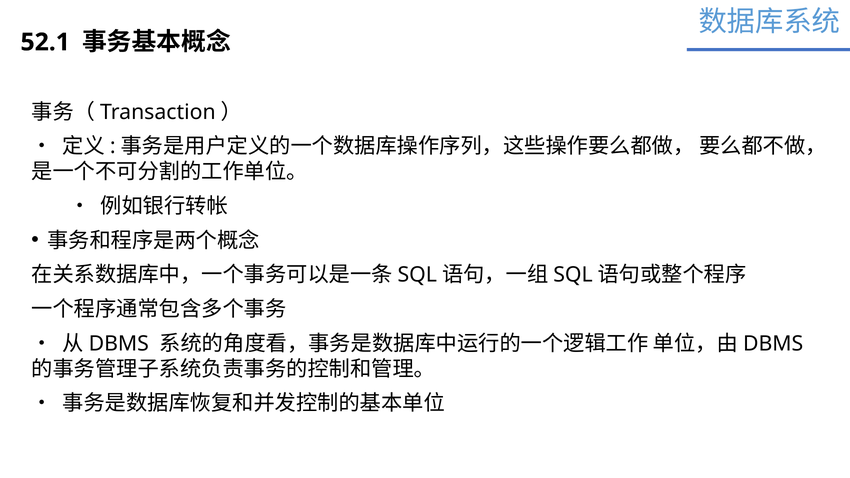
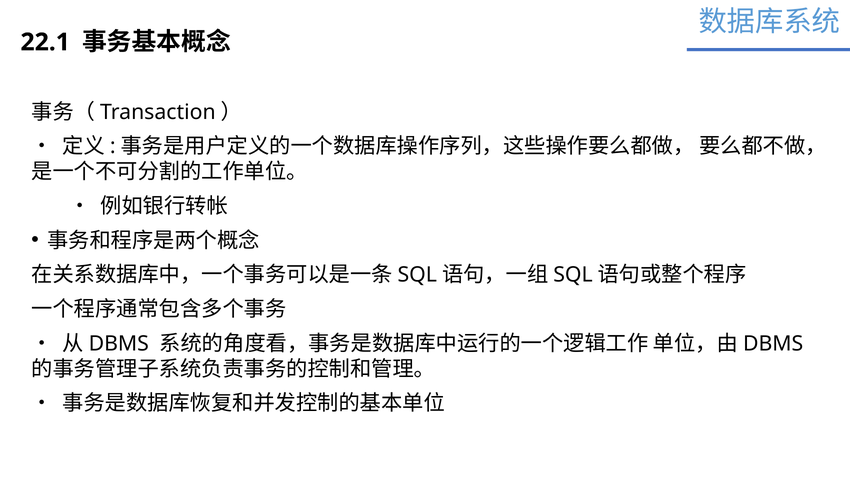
52.1: 52.1 -> 22.1
